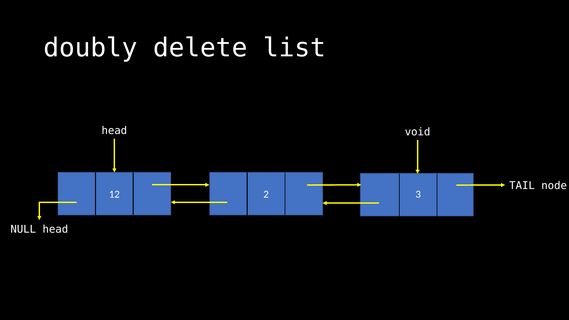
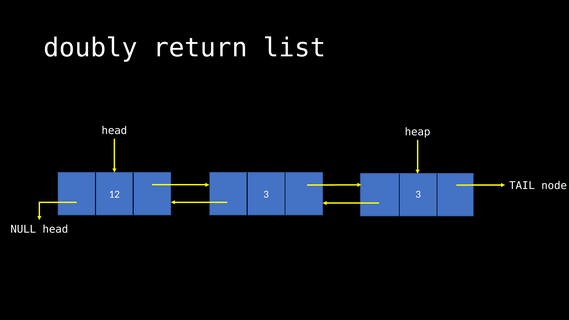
delete: delete -> return
void: void -> heap
12 2: 2 -> 3
